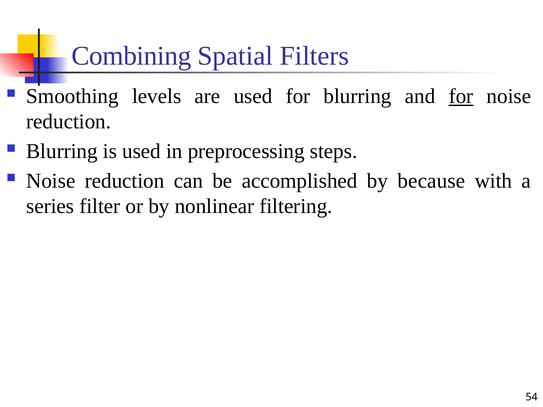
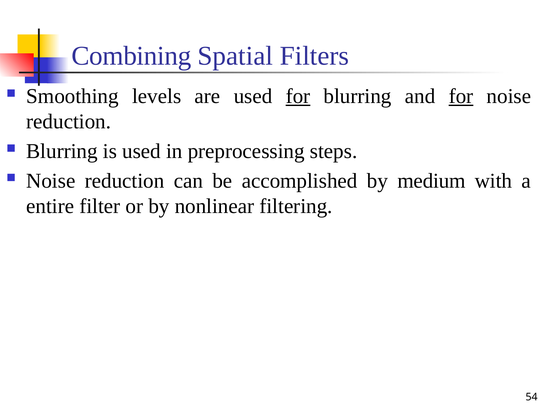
for at (298, 96) underline: none -> present
because: because -> medium
series: series -> entire
